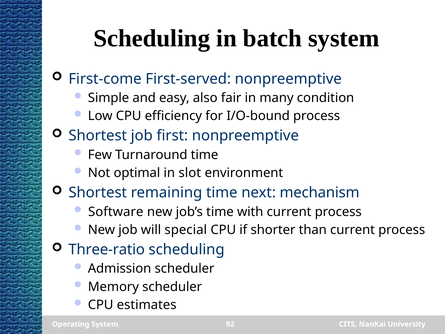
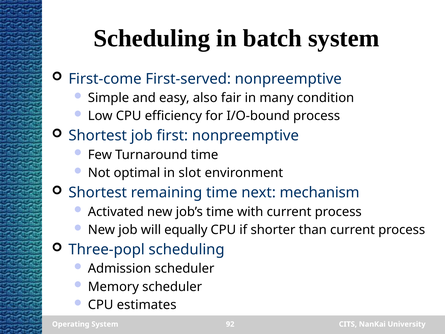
Software: Software -> Activated
special: special -> equally
Three-ratio: Three-ratio -> Three-popl
